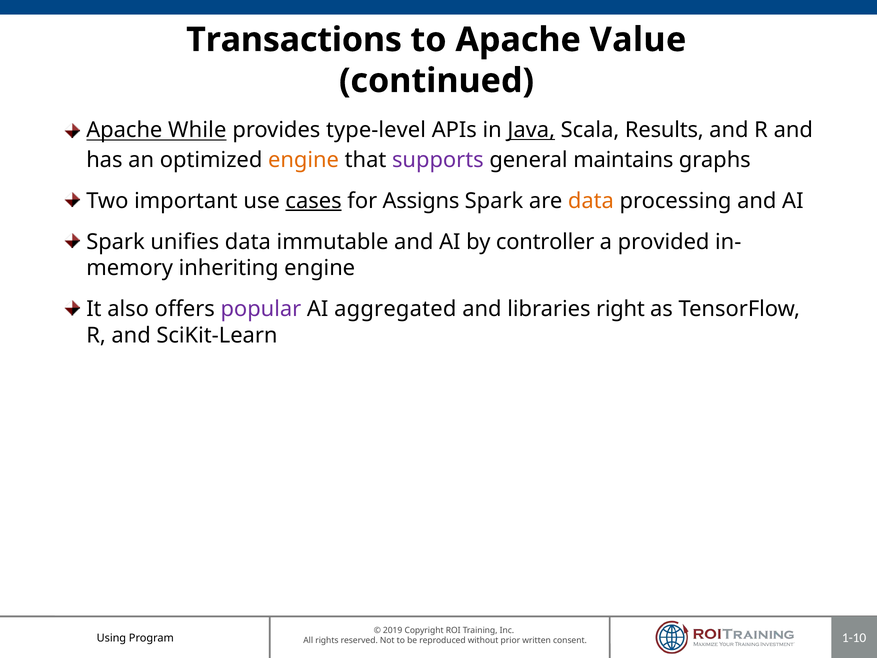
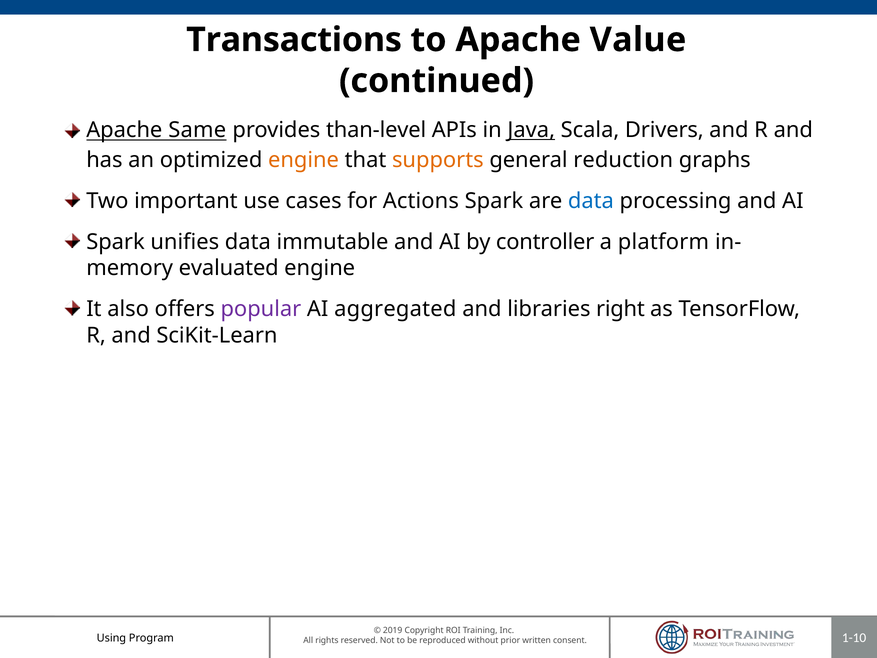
While: While -> Same
type-level: type-level -> than-level
Results: Results -> Drivers
supports colour: purple -> orange
maintains: maintains -> reduction
cases underline: present -> none
Assigns: Assigns -> Actions
data at (591, 201) colour: orange -> blue
provided: provided -> platform
inheriting: inheriting -> evaluated
